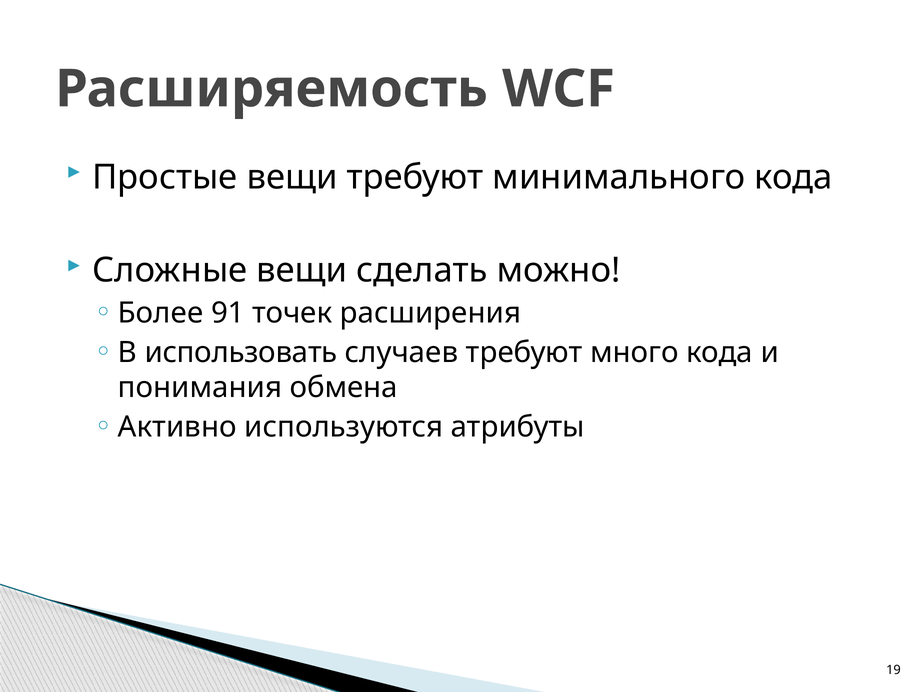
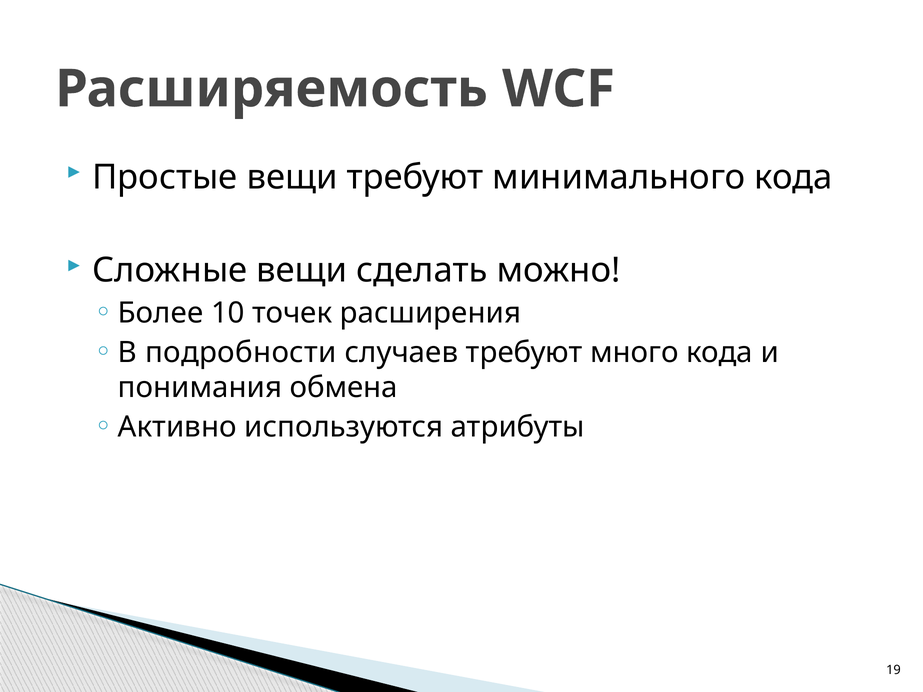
91: 91 -> 10
использовать: использовать -> подробности
